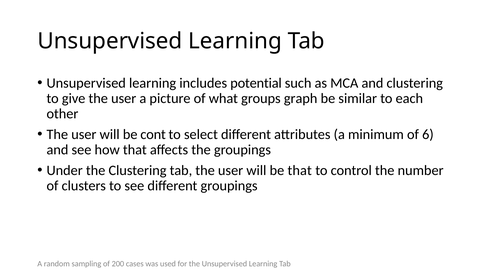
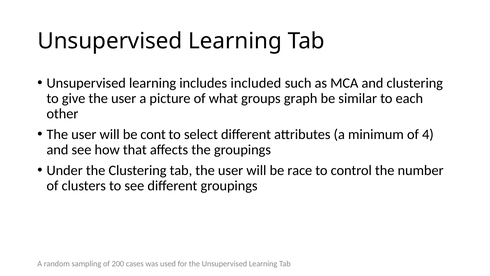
potential: potential -> included
6: 6 -> 4
be that: that -> race
